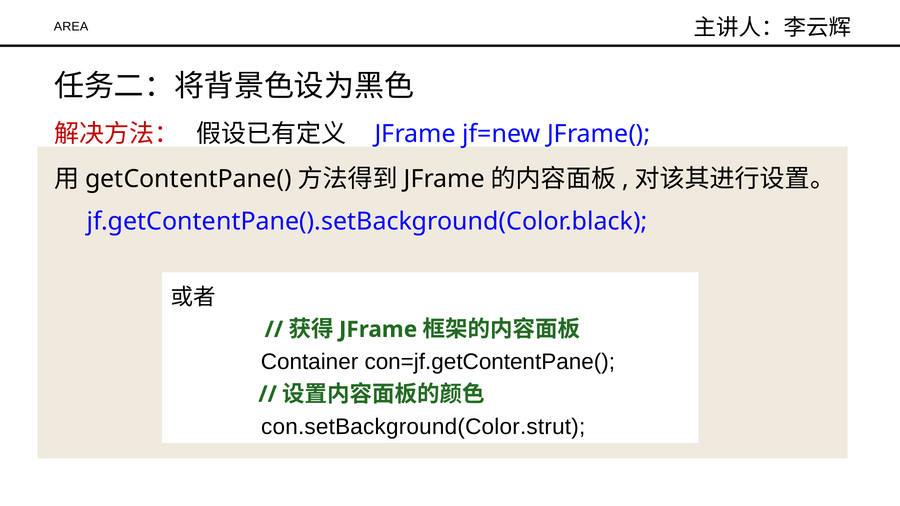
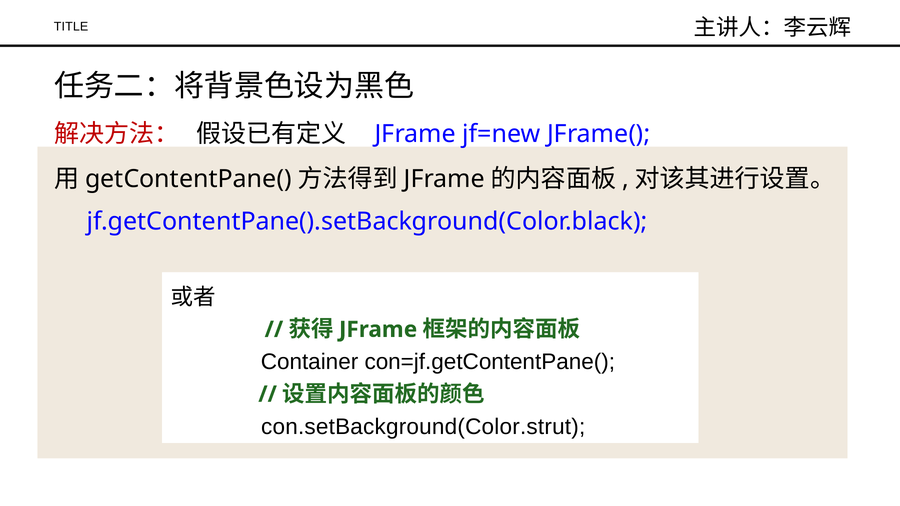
AREA: AREA -> TITLE
